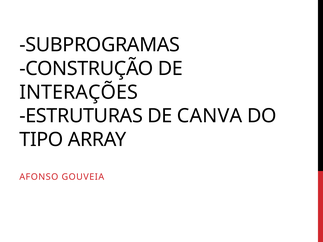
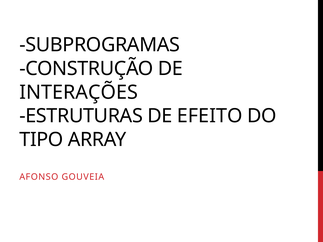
CANVA: CANVA -> EFEITO
